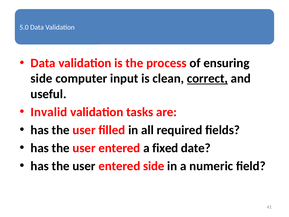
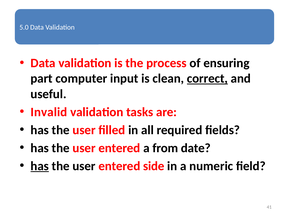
side at (41, 78): side -> part
fixed: fixed -> from
has at (40, 166) underline: none -> present
